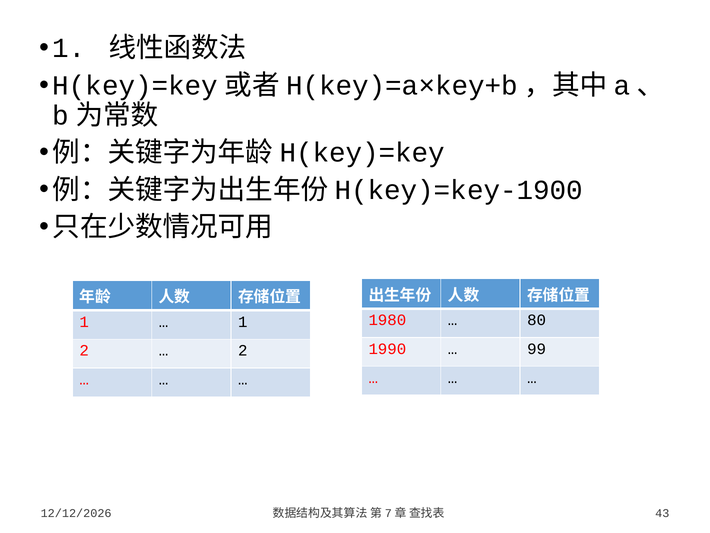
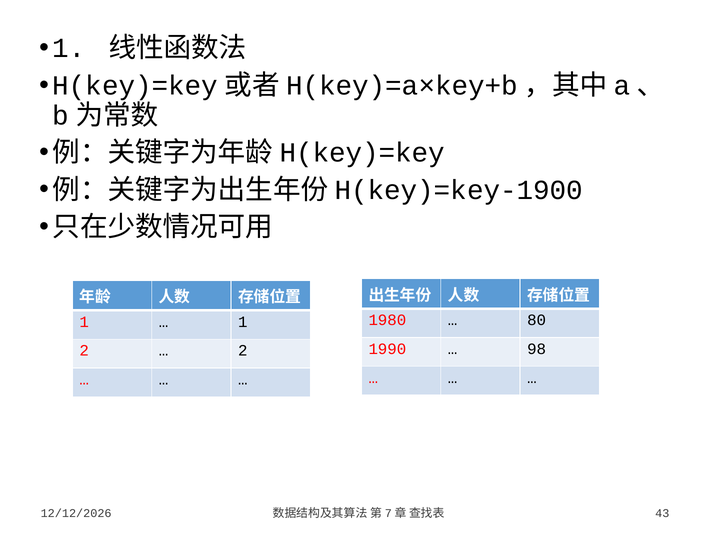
99: 99 -> 98
